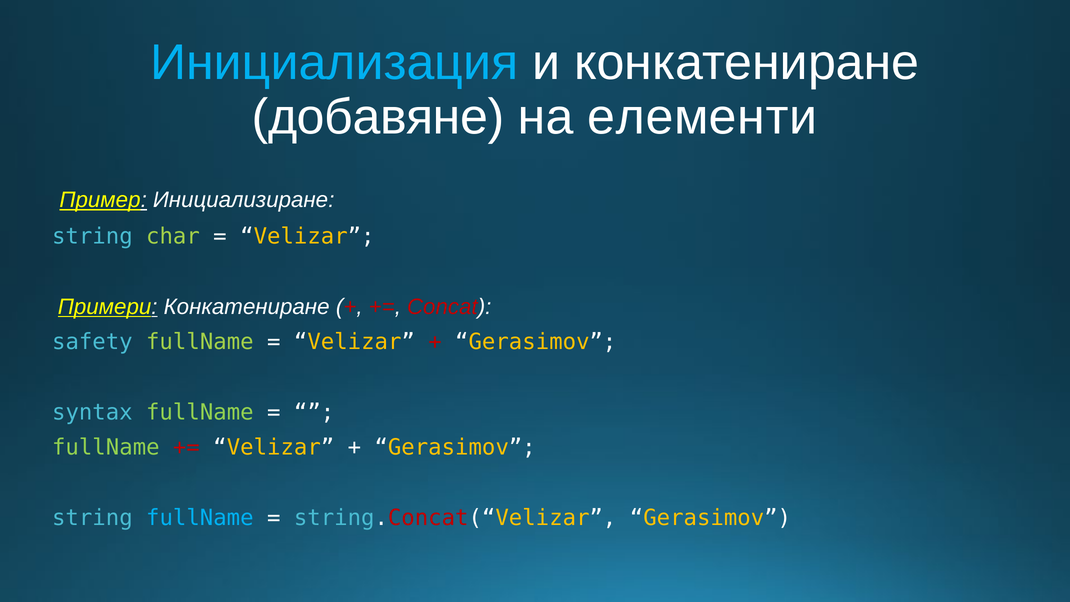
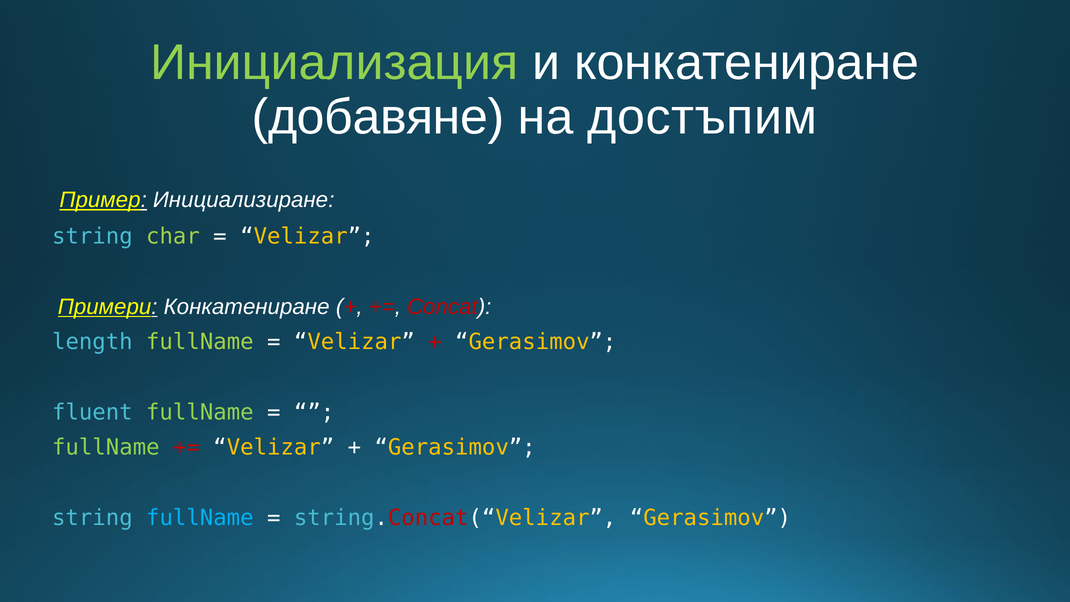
Инициализация colour: light blue -> light green
елементи: елементи -> достъпим
safety: safety -> length
syntax: syntax -> fluent
